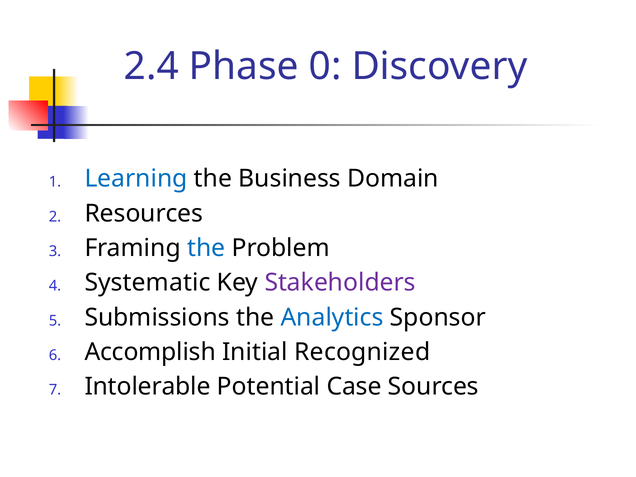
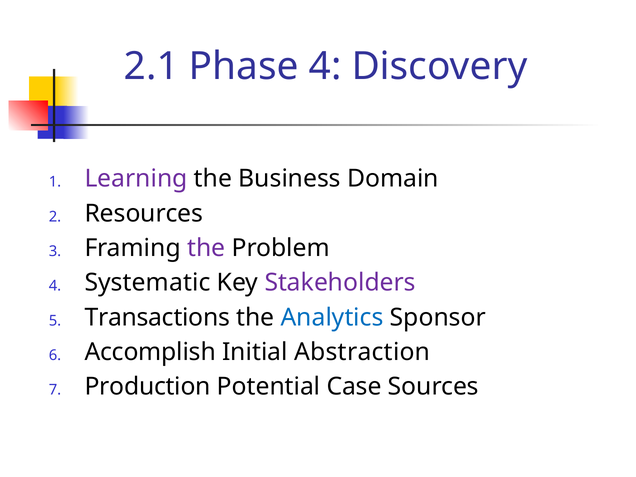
2.4: 2.4 -> 2.1
Phase 0: 0 -> 4
Learning colour: blue -> purple
the at (206, 248) colour: blue -> purple
Submissions: Submissions -> Transactions
Recognized: Recognized -> Abstraction
Intolerable: Intolerable -> Production
